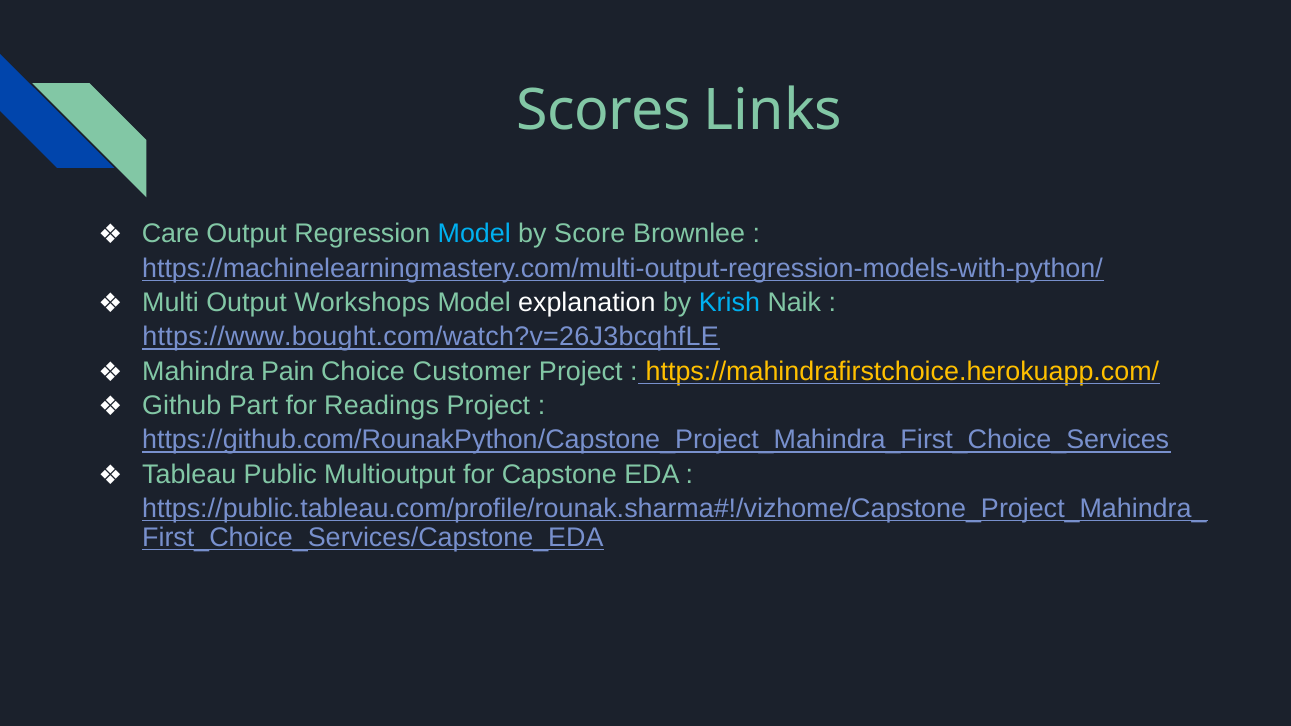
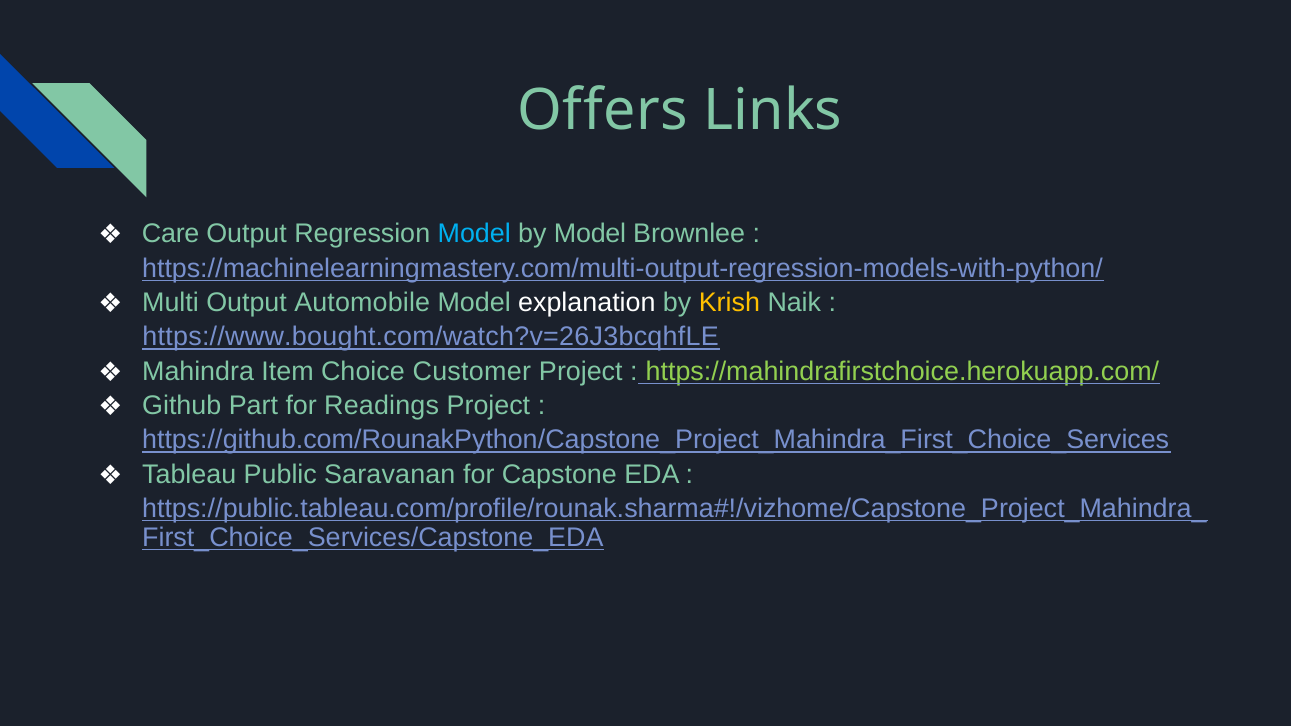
Scores: Scores -> Offers
by Score: Score -> Model
Workshops: Workshops -> Automobile
Krish colour: light blue -> yellow
Pain: Pain -> Item
https://mahindrafirstchoice.herokuapp.com/ colour: yellow -> light green
Multioutput: Multioutput -> Saravanan
